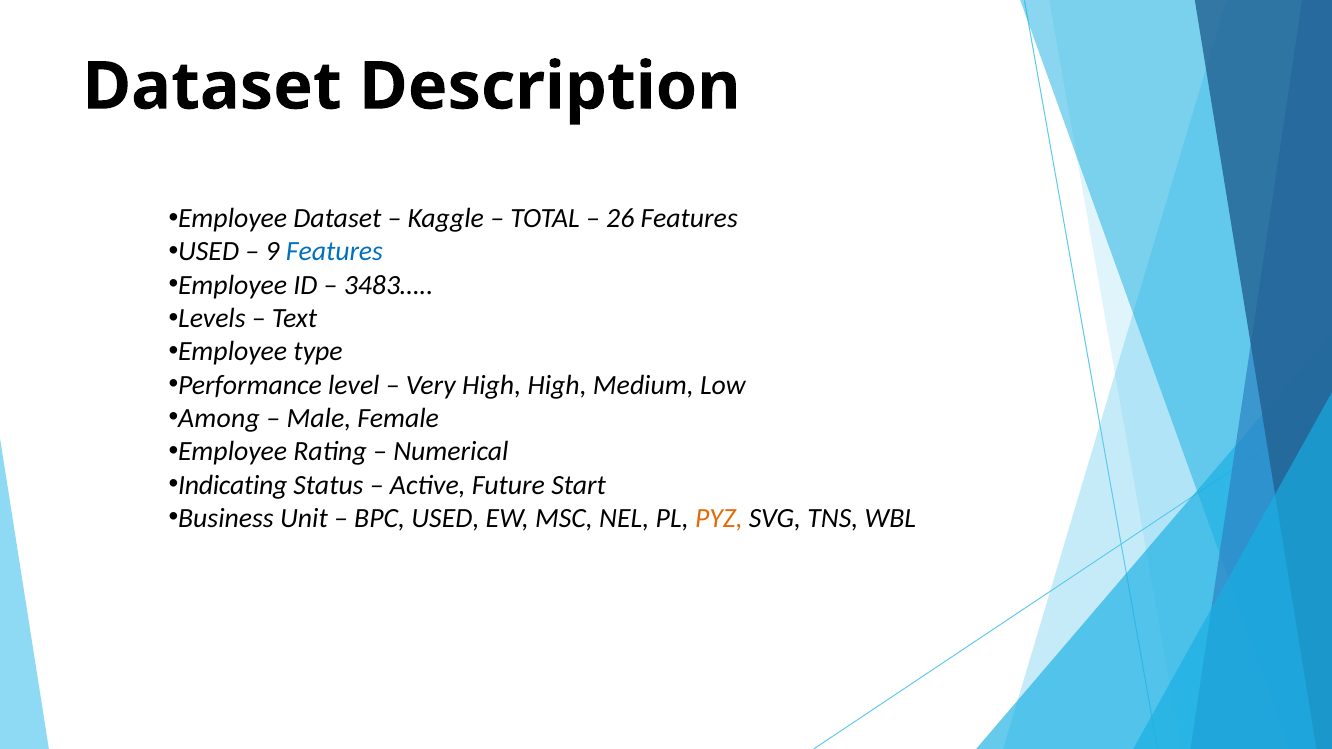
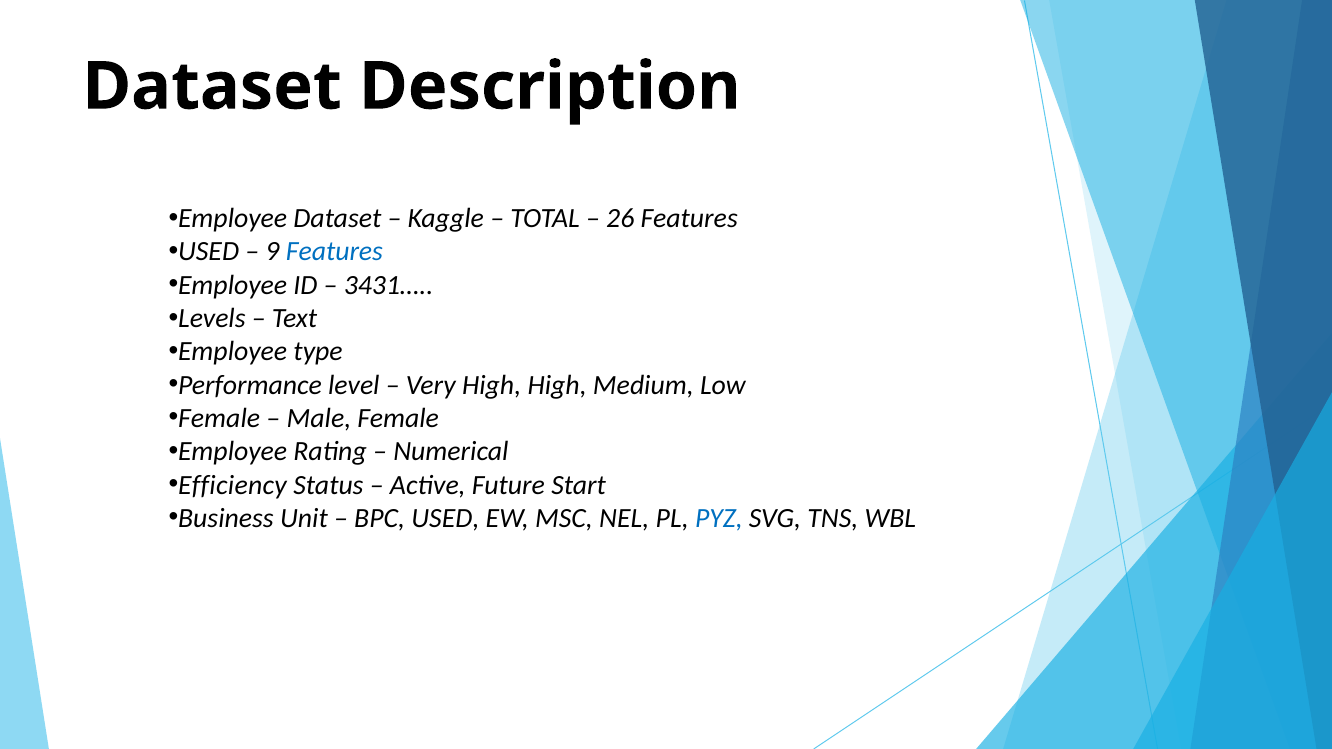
3483…: 3483… -> 3431…
Among at (219, 418): Among -> Female
Indicating: Indicating -> Efficiency
PYZ colour: orange -> blue
